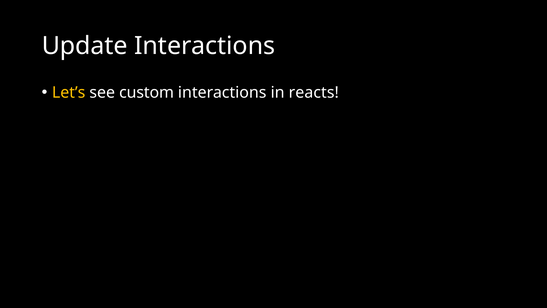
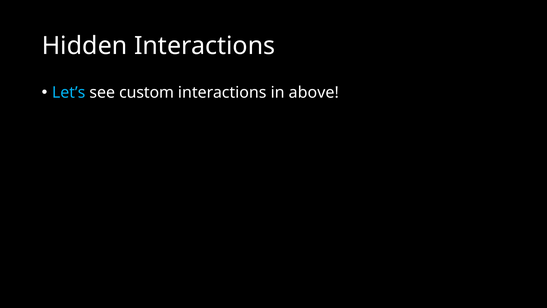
Update: Update -> Hidden
Let’s colour: yellow -> light blue
reacts: reacts -> above
